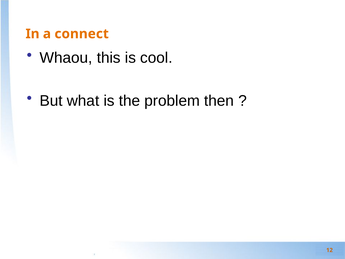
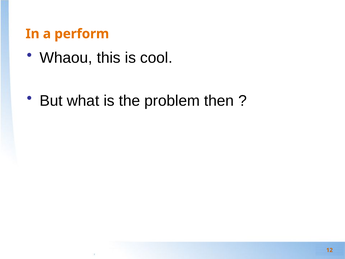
connect: connect -> perform
